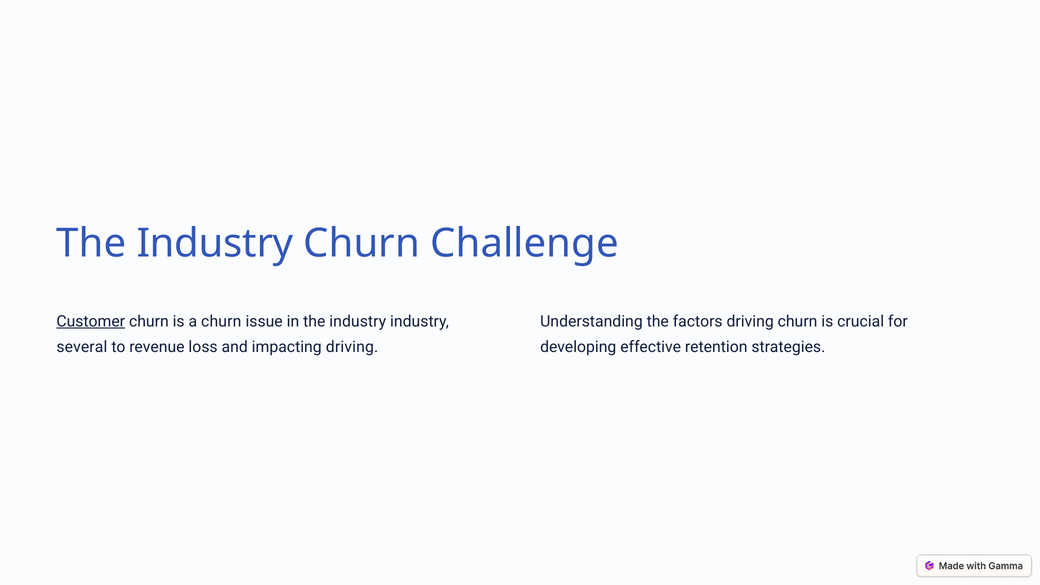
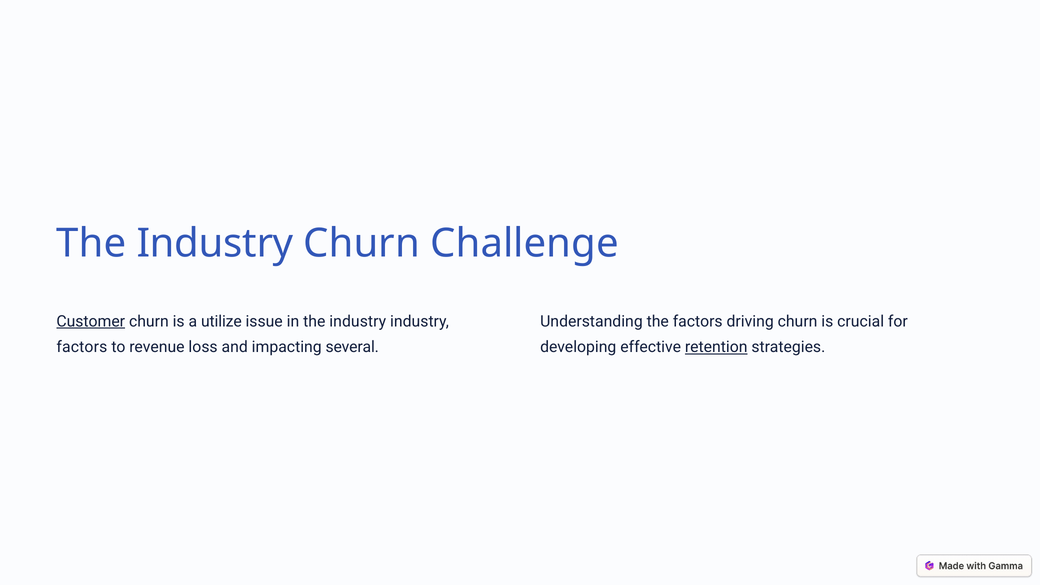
a churn: churn -> utilize
several at (82, 347): several -> factors
impacting driving: driving -> several
retention underline: none -> present
